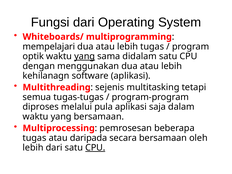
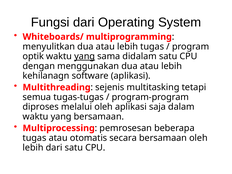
mempelajari: mempelajari -> menyulitkan
melalui pula: pula -> oleh
daripada: daripada -> otomatis
CPU at (95, 148) underline: present -> none
